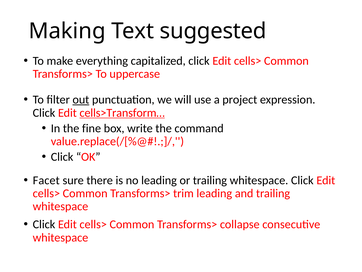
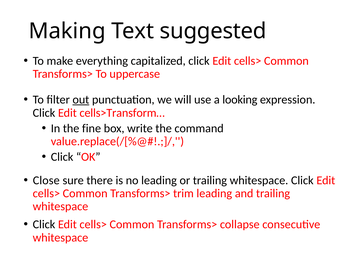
project: project -> looking
cells>Transform… underline: present -> none
Facet: Facet -> Close
